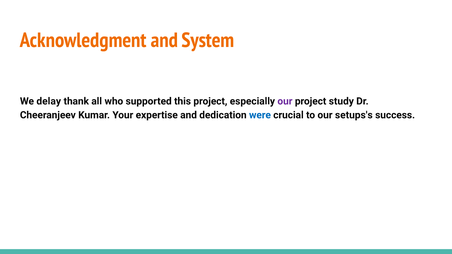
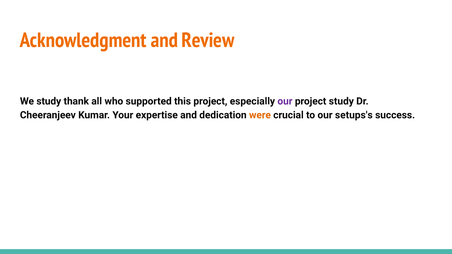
System: System -> Review
We delay: delay -> study
were colour: blue -> orange
